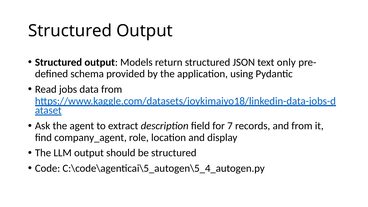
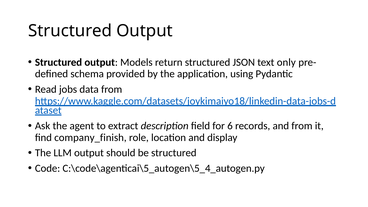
7: 7 -> 6
company_agent: company_agent -> company_finish
